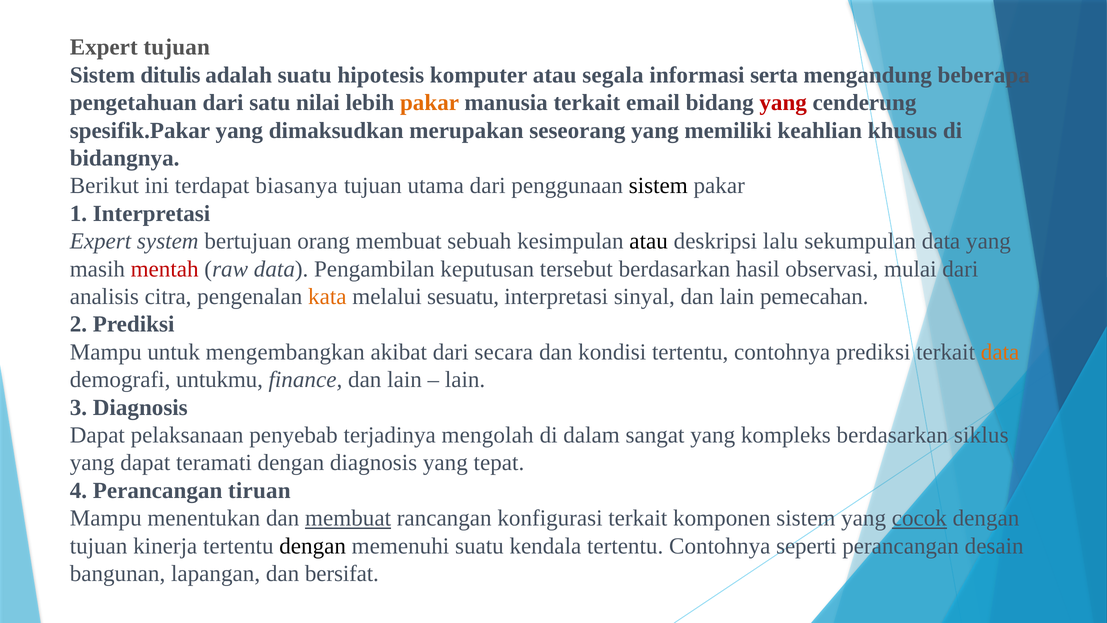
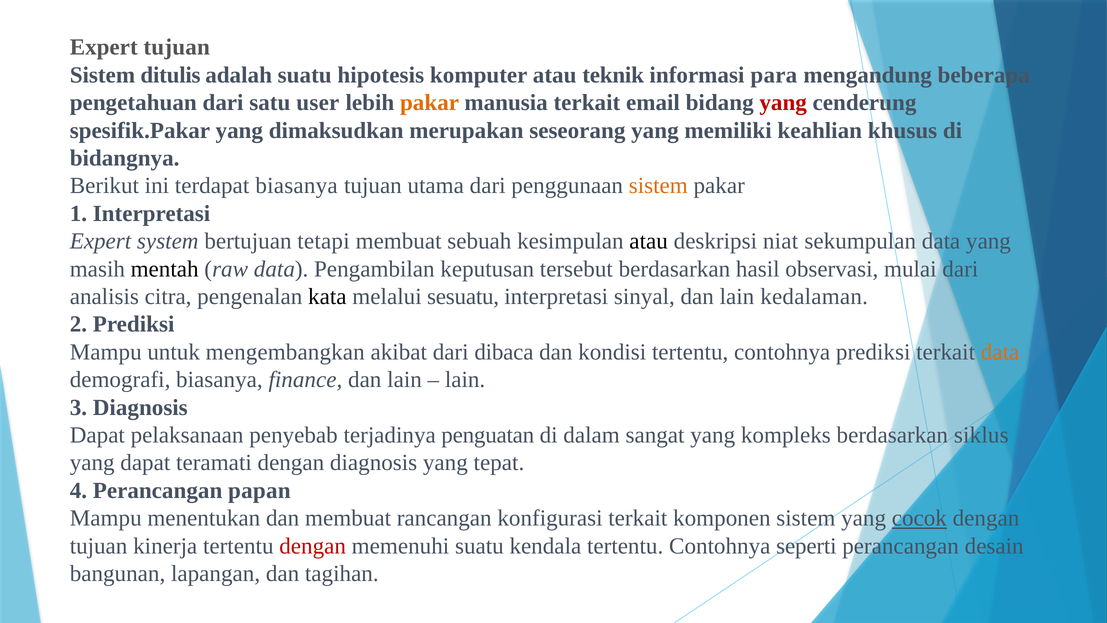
segala: segala -> teknik
serta: serta -> para
nilai: nilai -> user
sistem at (658, 186) colour: black -> orange
orang: orang -> tetapi
lalu: lalu -> niat
mentah colour: red -> black
kata colour: orange -> black
pemecahan: pemecahan -> kedalaman
secara: secara -> dibaca
demografi untukmu: untukmu -> biasanya
mengolah: mengolah -> penguatan
tiruan: tiruan -> papan
membuat at (348, 518) underline: present -> none
dengan at (313, 546) colour: black -> red
bersifat: bersifat -> tagihan
